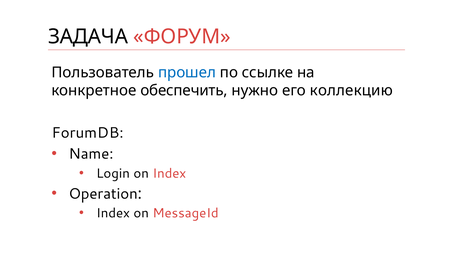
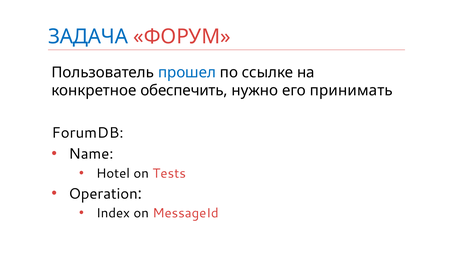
ЗАДАЧА colour: black -> blue
коллекцию: коллекцию -> принимать
Login: Login -> Hotel
on Index: Index -> Tests
